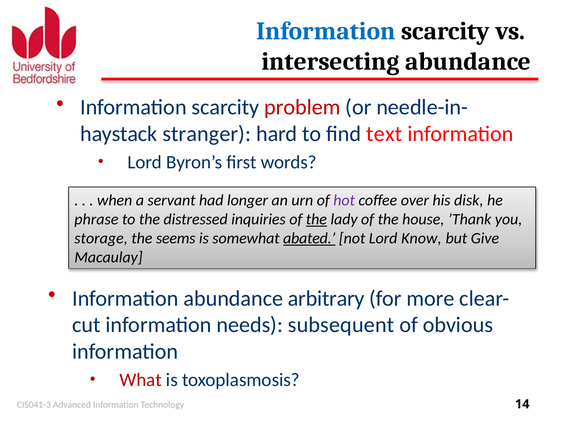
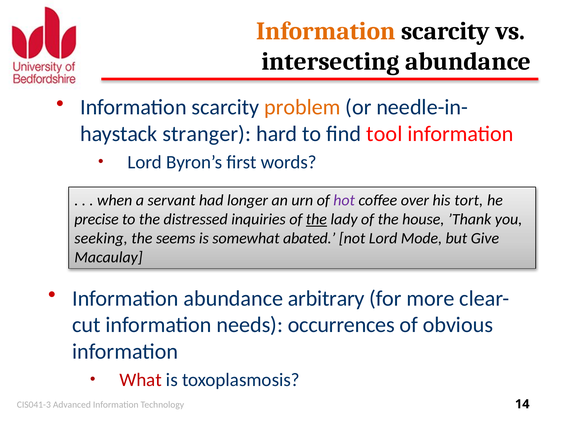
Information at (326, 31) colour: blue -> orange
problem colour: red -> orange
text: text -> tool
disk: disk -> tort
phrase: phrase -> precise
storage: storage -> seeking
abated underline: present -> none
Know: Know -> Mode
subsequent: subsequent -> occurrences
